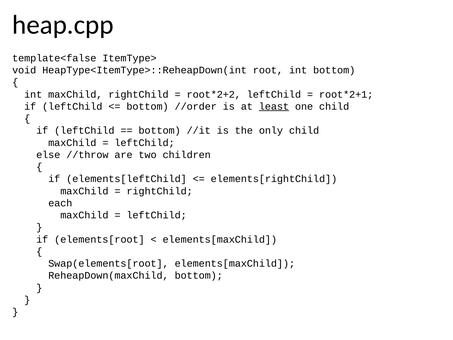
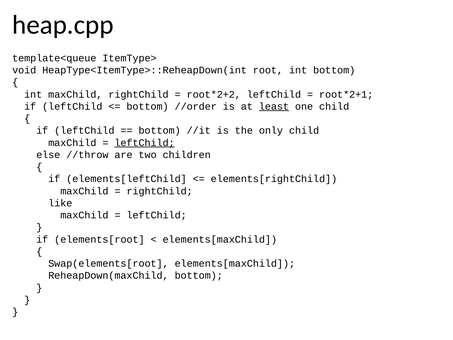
template<false: template<false -> template<queue
leftChild at (145, 143) underline: none -> present
each: each -> like
